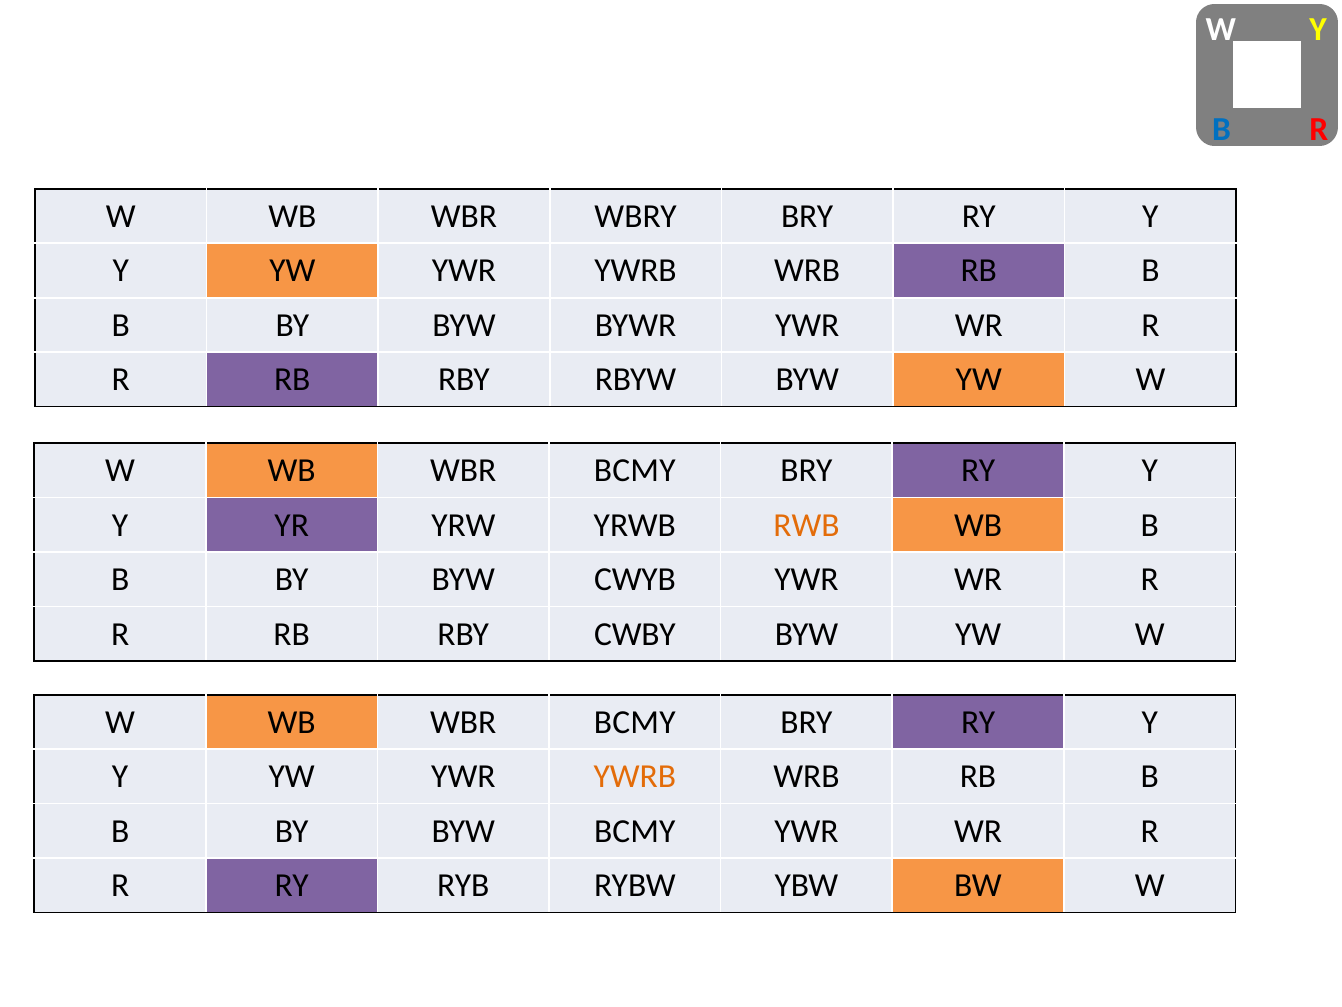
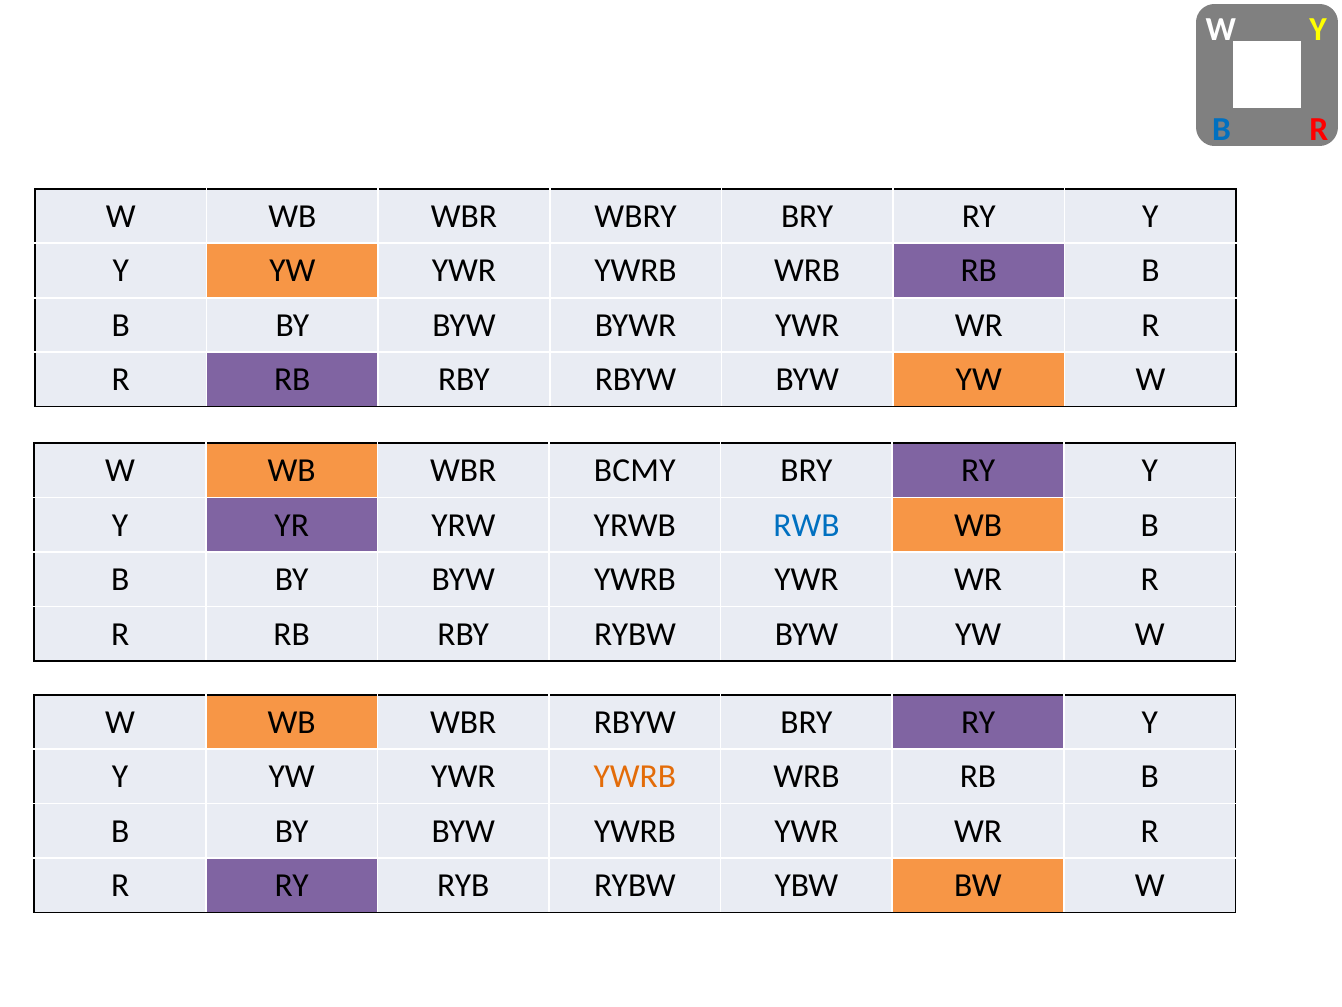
RWB colour: orange -> blue
CWYB at (635, 579): CWYB -> YWRB
RBY CWBY: CWBY -> RYBW
BCMY at (635, 722): BCMY -> RBYW
BCMY at (635, 831): BCMY -> YWRB
